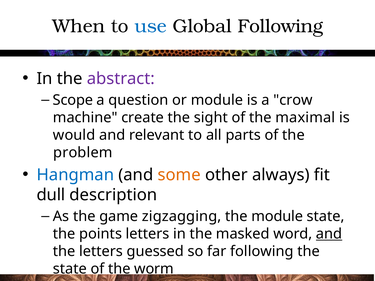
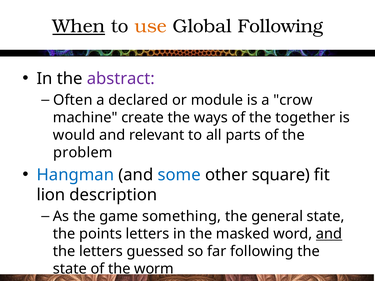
When underline: none -> present
use colour: blue -> orange
Scope: Scope -> Often
question: question -> declared
sight: sight -> ways
maximal: maximal -> together
some colour: orange -> blue
always: always -> square
dull: dull -> lion
zigzagging: zigzagging -> something
the module: module -> general
